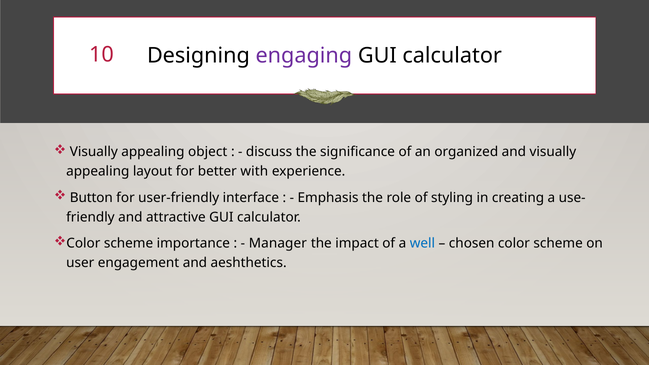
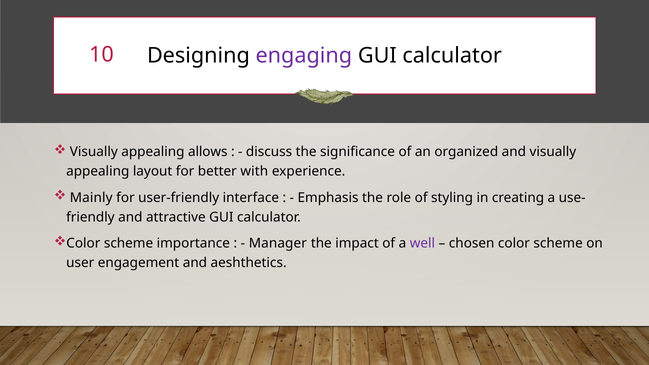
object: object -> allows
Button: Button -> Mainly
well colour: blue -> purple
